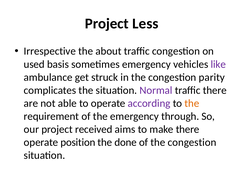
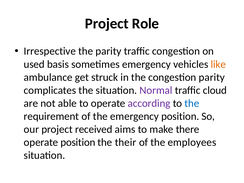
Less: Less -> Role
the about: about -> parity
like colour: purple -> orange
traffic there: there -> cloud
the at (192, 103) colour: orange -> blue
emergency through: through -> position
done: done -> their
of the congestion: congestion -> employees
